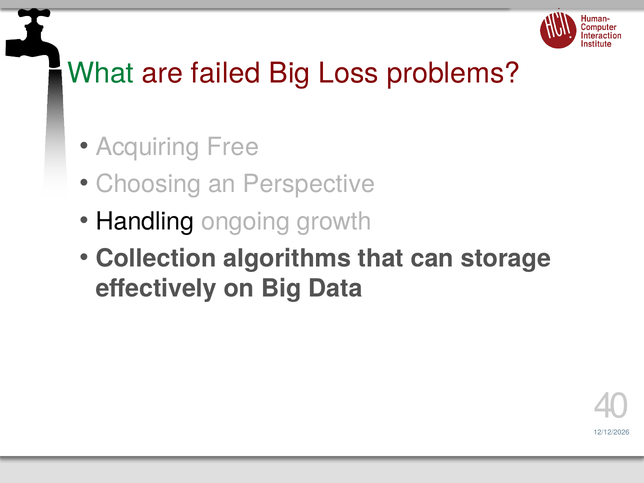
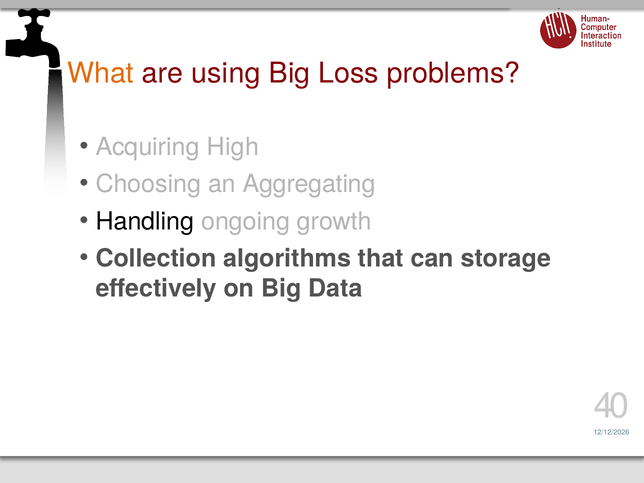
What colour: green -> orange
failed: failed -> using
Free: Free -> High
Perspective: Perspective -> Aggregating
